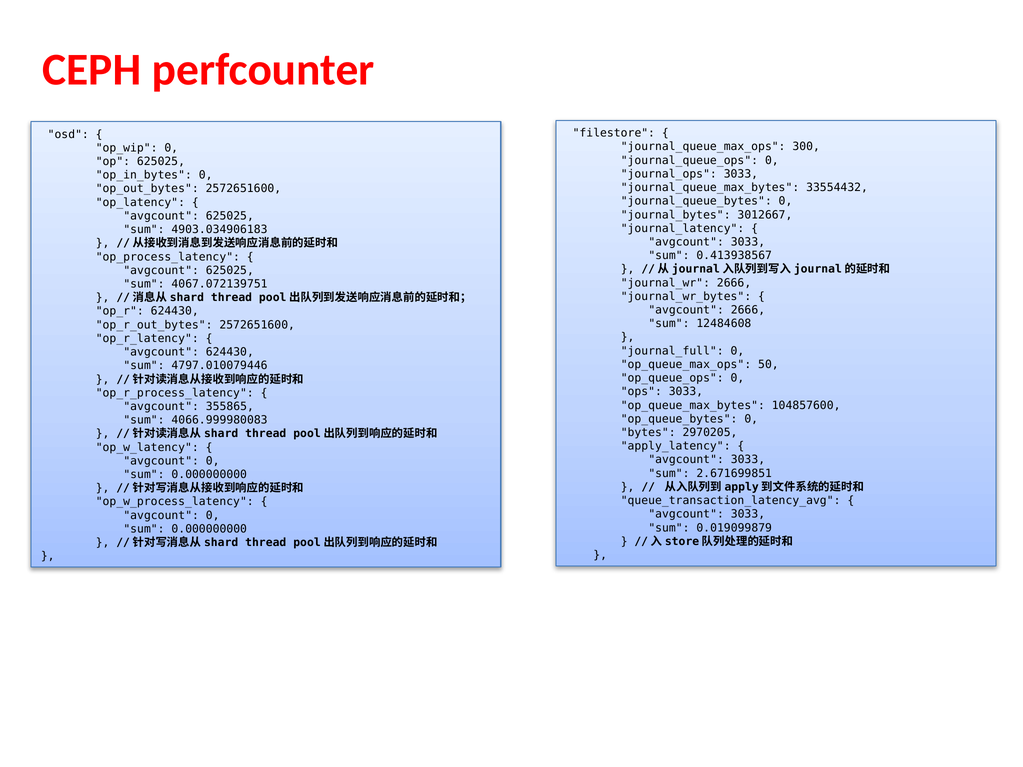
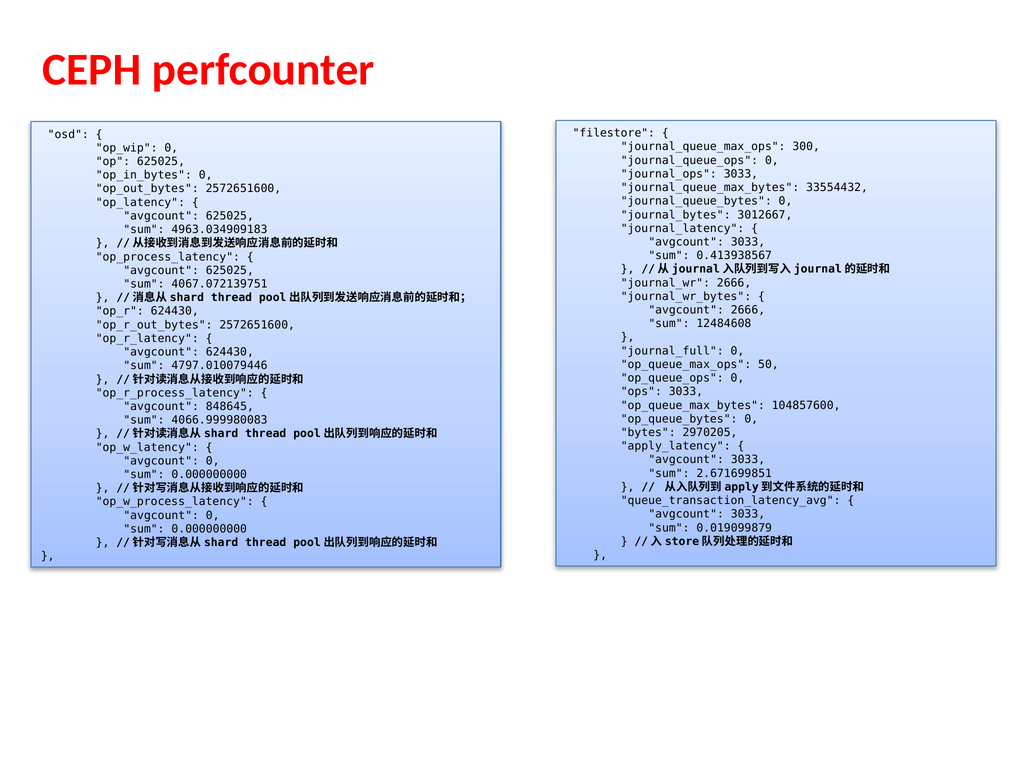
4903.034906183: 4903.034906183 -> 4963.034909183
355865: 355865 -> 848645
